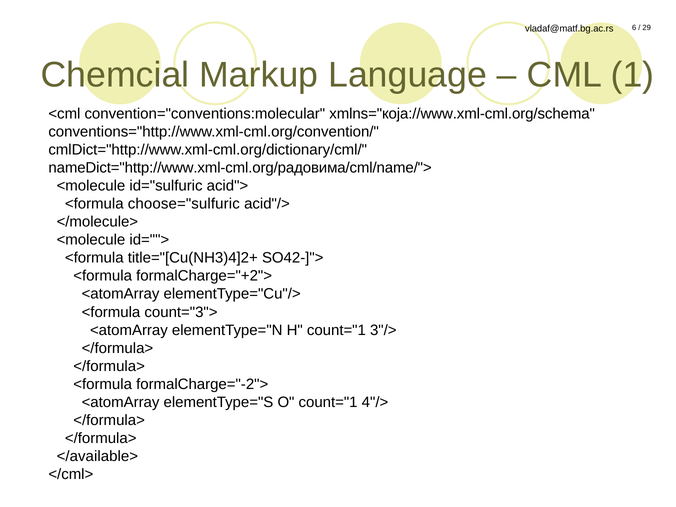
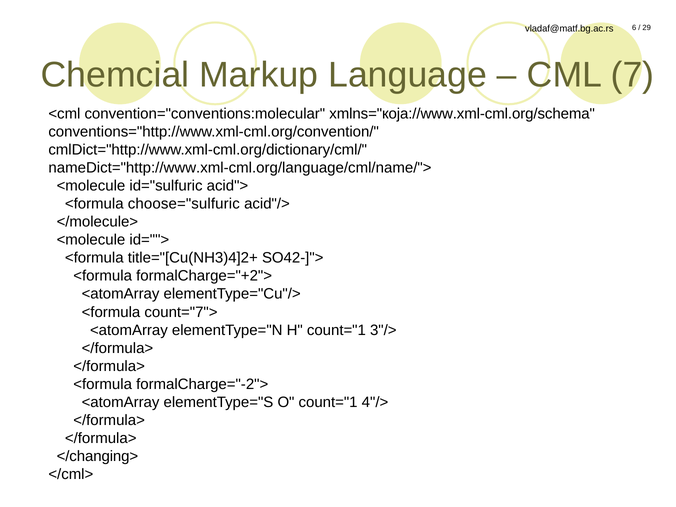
1: 1 -> 7
nameDict="http://www.xml-cml.org/радовима/cml/name/">: nameDict="http://www.xml-cml.org/радовима/cml/name/"> -> nameDict="http://www.xml-cml.org/language/cml/name/">
count="3">: count="3"> -> count="7">
</available>: </available> -> </changing>
